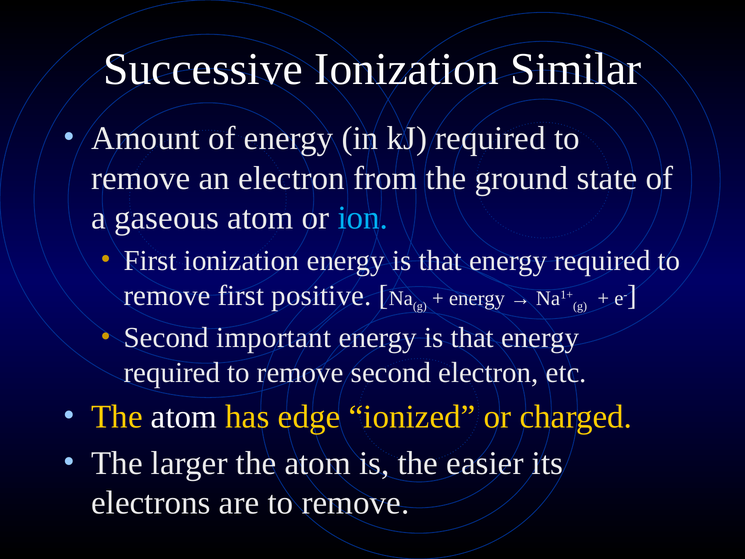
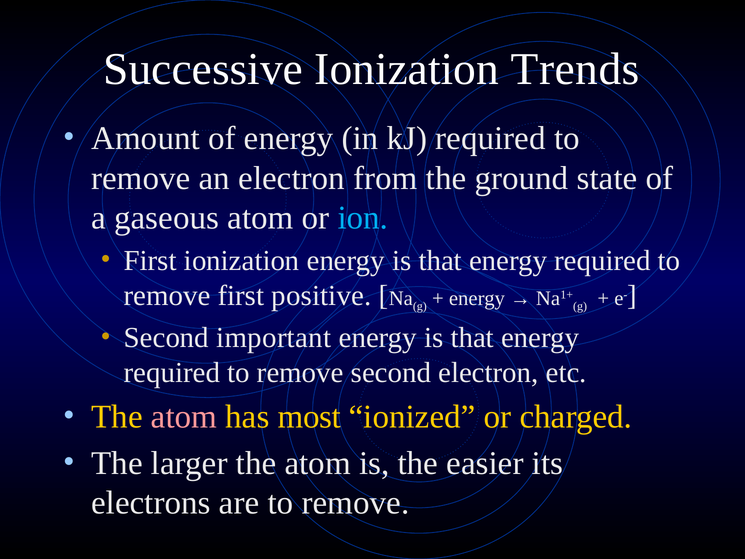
Similar: Similar -> Trends
atom at (184, 417) colour: white -> pink
edge: edge -> most
